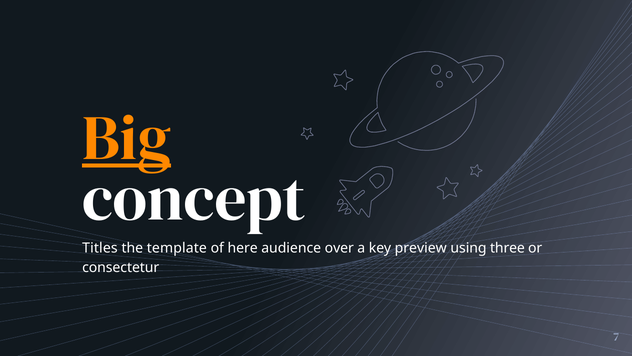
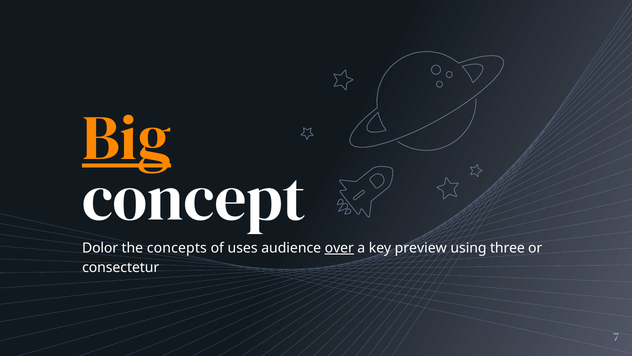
Titles: Titles -> Dolor
template: template -> concepts
here: here -> uses
over underline: none -> present
